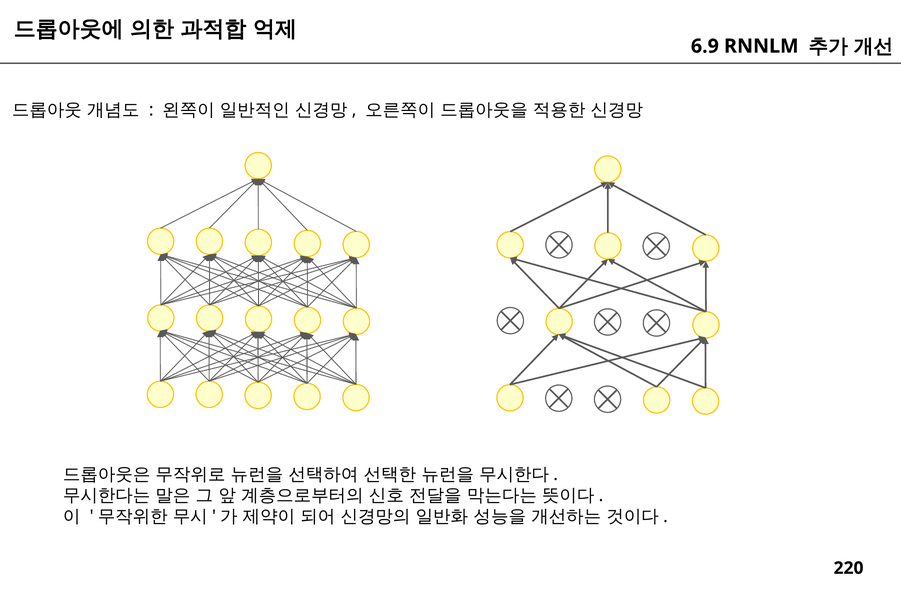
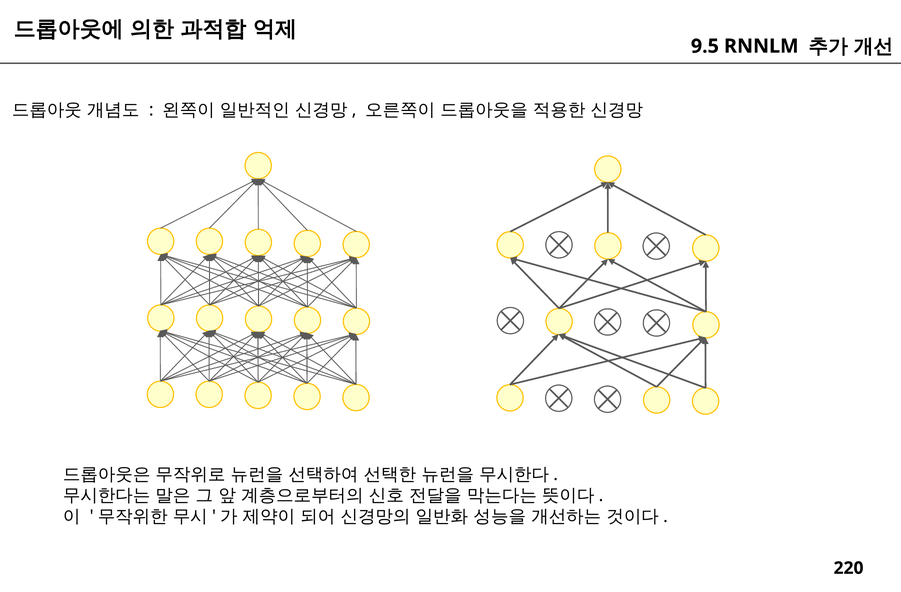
6.9: 6.9 -> 9.5
